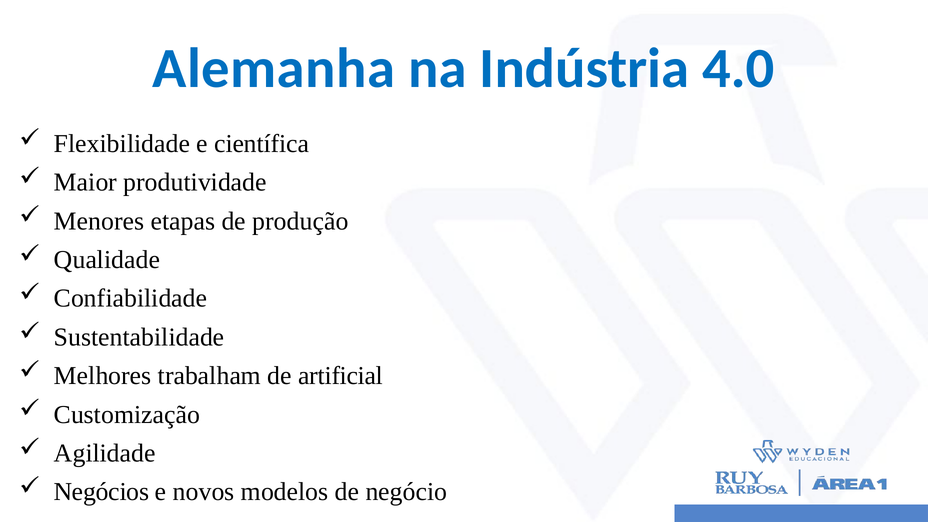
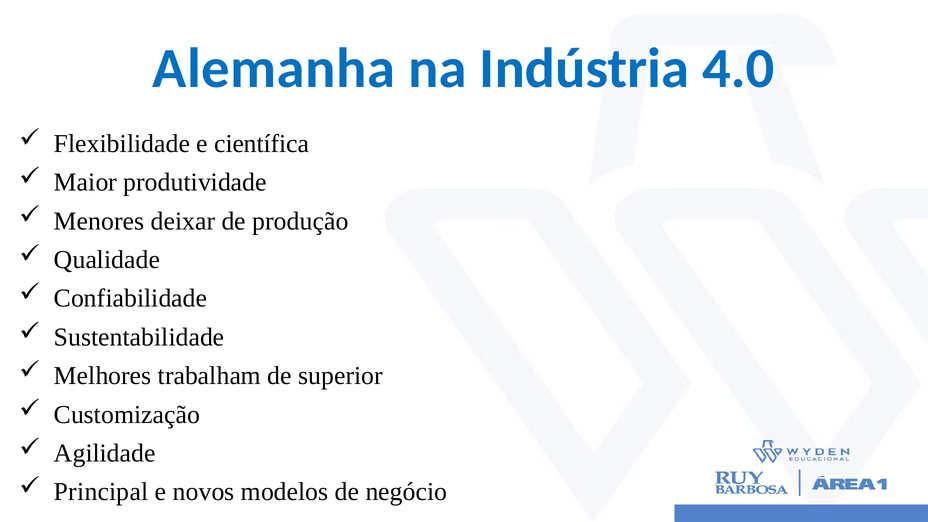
etapas: etapas -> deixar
artificial: artificial -> superior
Negócios: Negócios -> Principal
